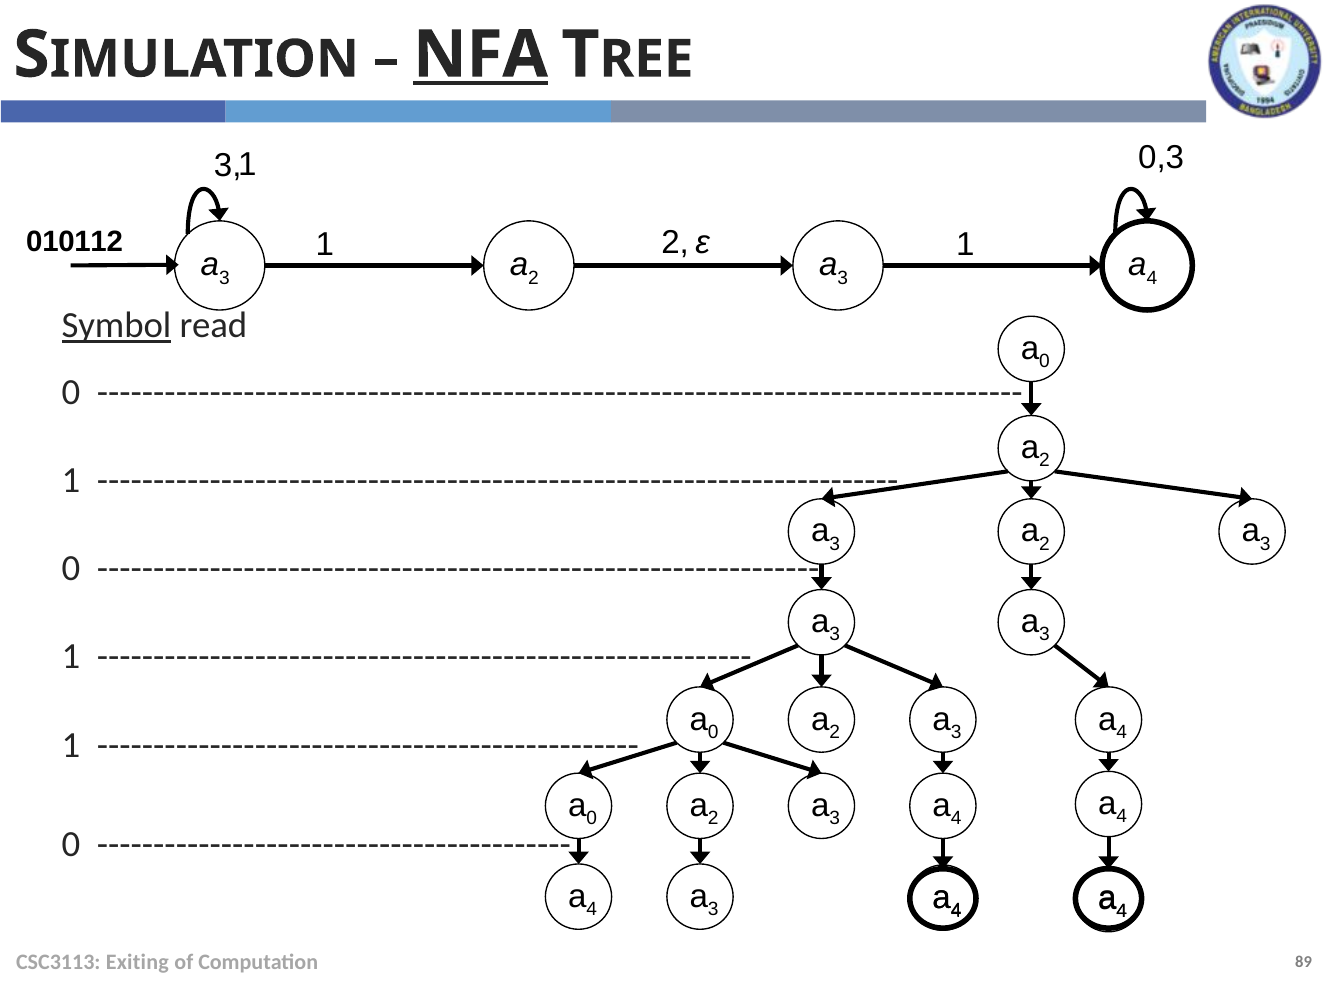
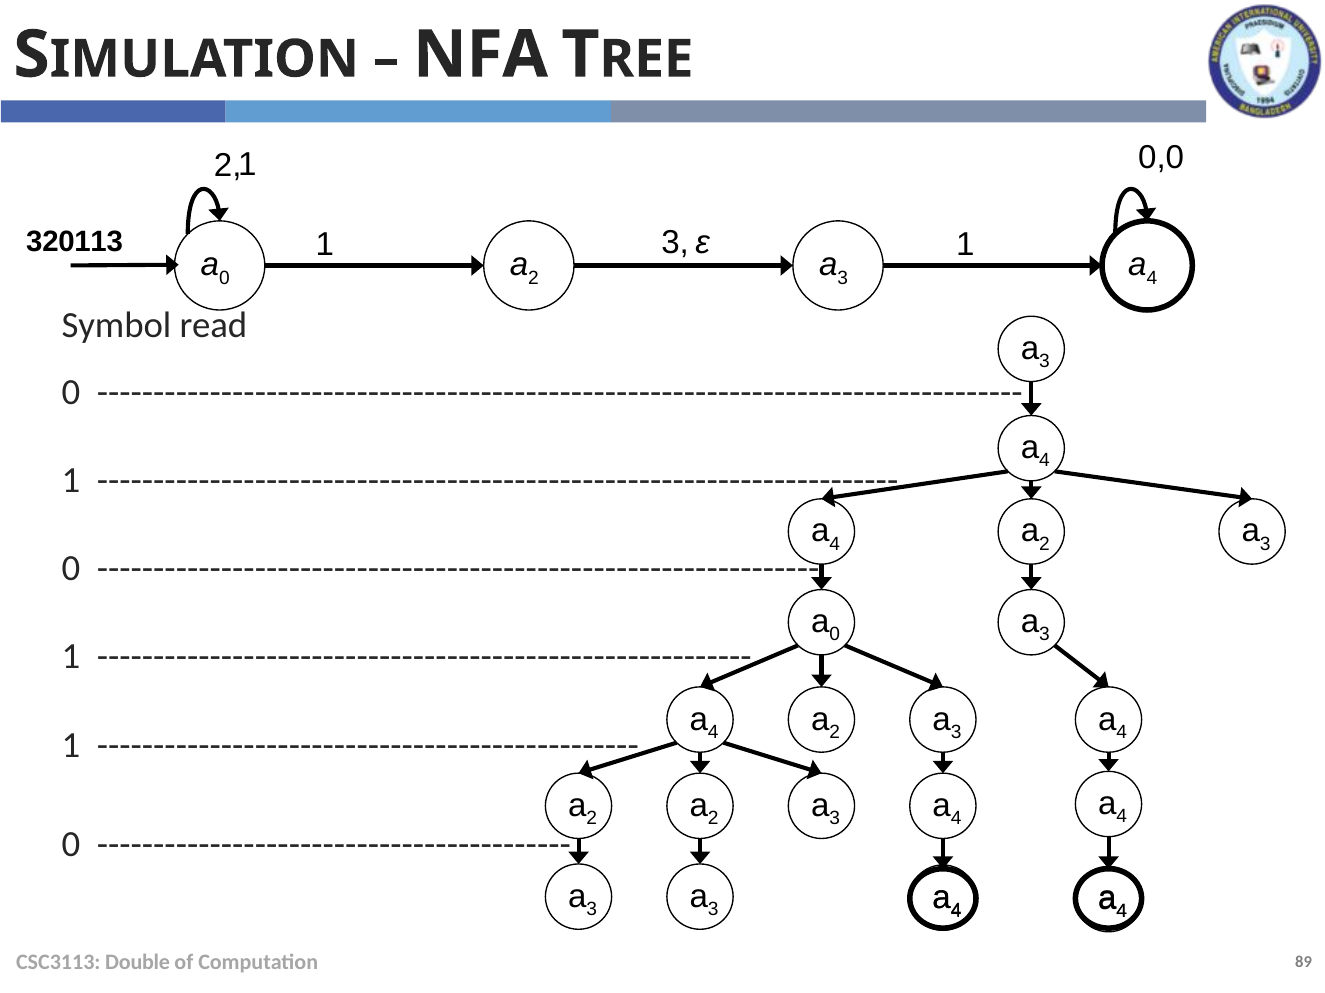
NFA underline: present -> none
0,3: 0,3 -> 0,0
3 at (228, 165): 3 -> 2
2 at (675, 243): 2 -> 3
010112: 010112 -> 320113
3 at (224, 278): 3 -> 0
Symbol underline: present -> none
0 at (1044, 362): 0 -> 3
2 at (1044, 461): 2 -> 4
3 at (835, 544): 3 -> 4
3 at (835, 635): 3 -> 0
0 at (713, 733): 0 -> 4
0 at (592, 819): 0 -> 2
4 at (592, 910): 4 -> 3
Exiting: Exiting -> Double
